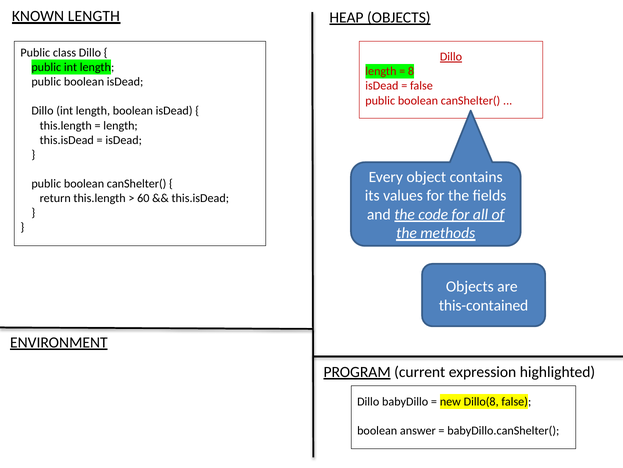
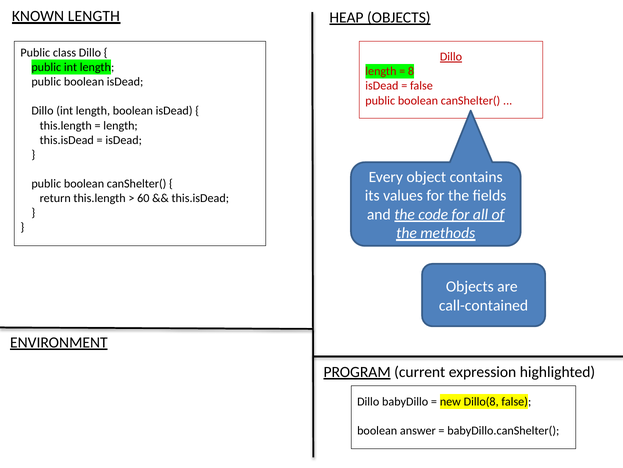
this-contained: this-contained -> call-contained
